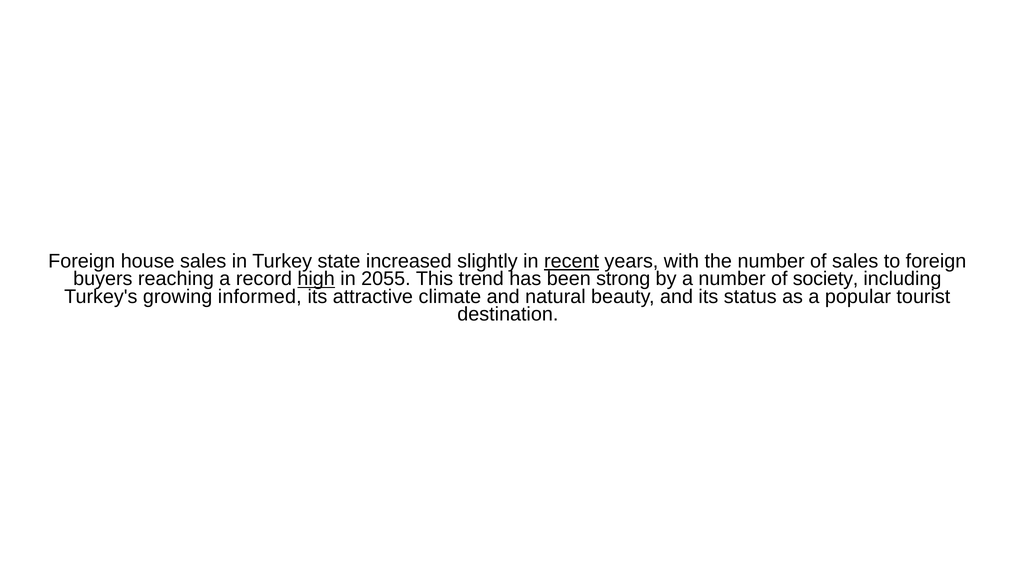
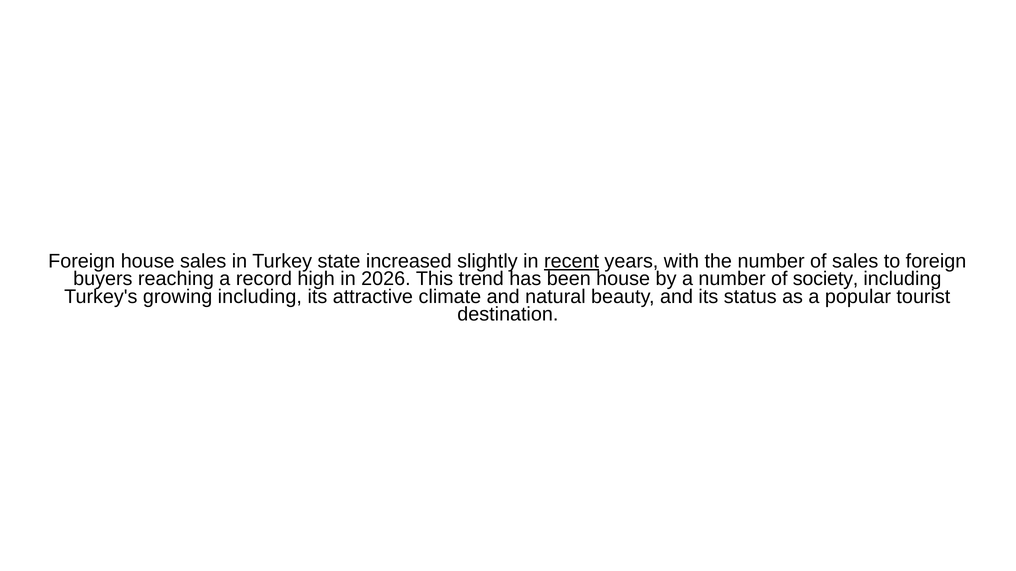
high underline: present -> none
2055: 2055 -> 2026
been strong: strong -> house
growing informed: informed -> including
